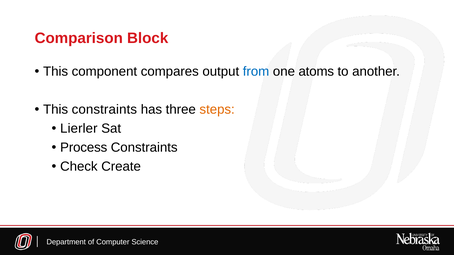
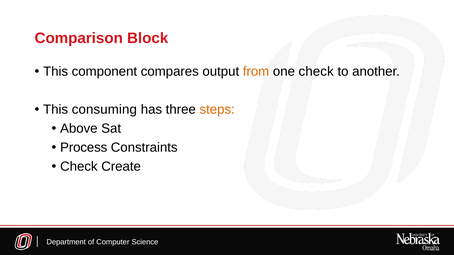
from colour: blue -> orange
one atoms: atoms -> check
This constraints: constraints -> consuming
Lierler: Lierler -> Above
